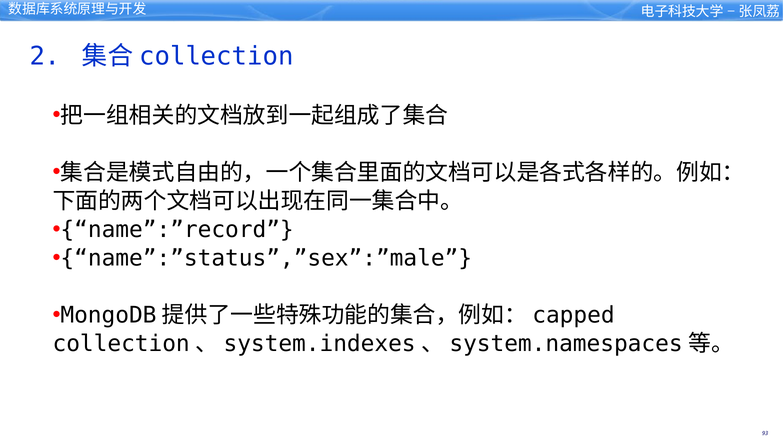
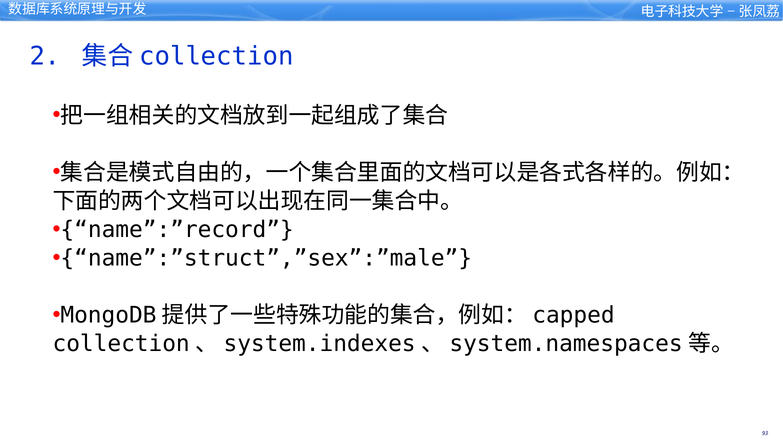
name”:”status”,”sex”:”male: name”:”status”,”sex”:”male -> name”:”struct”,”sex”:”male
